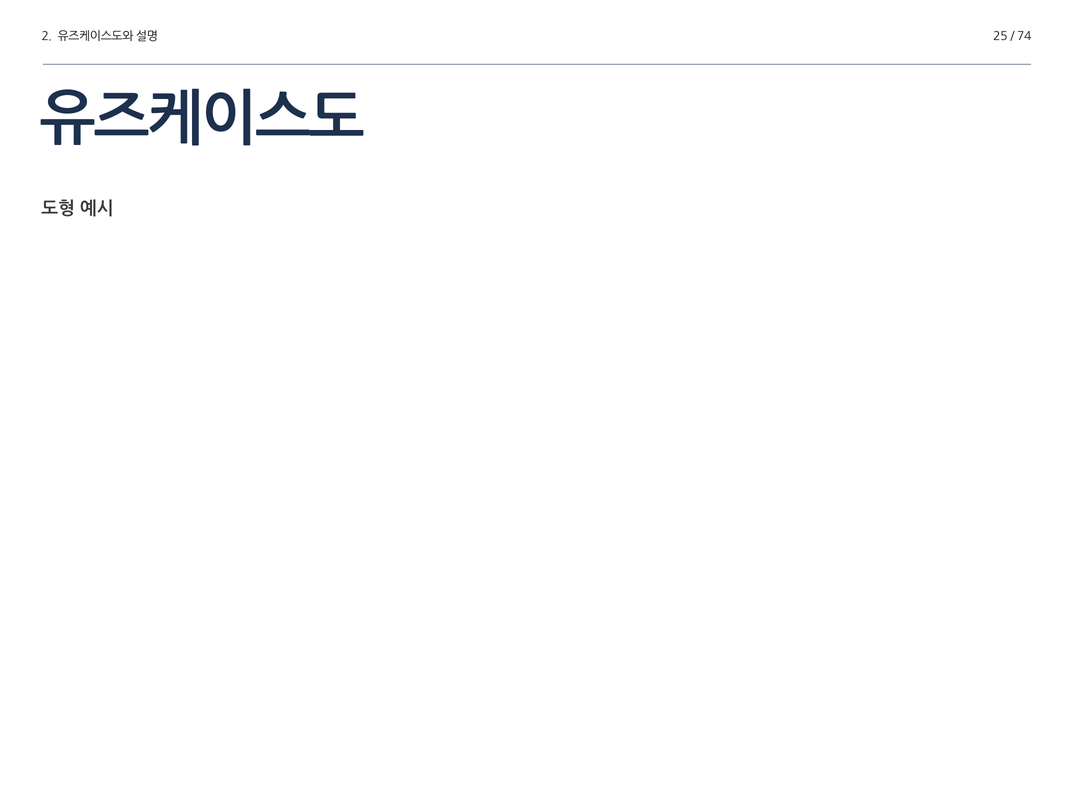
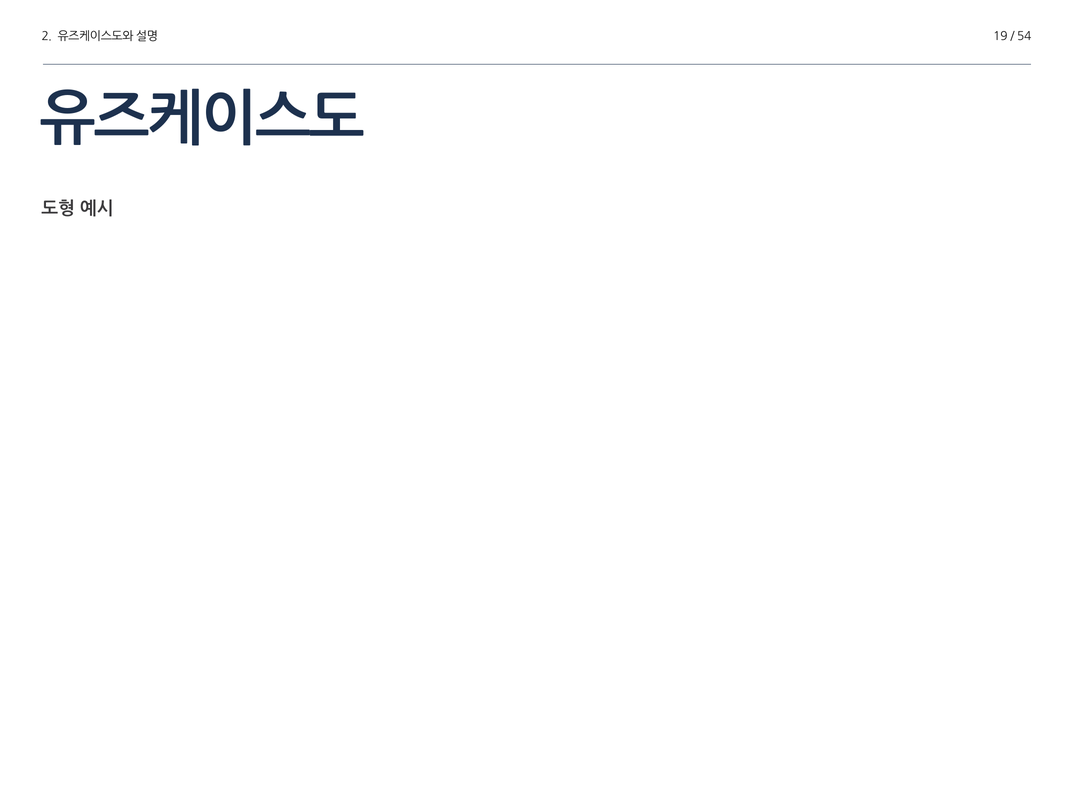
25: 25 -> 19
74: 74 -> 54
